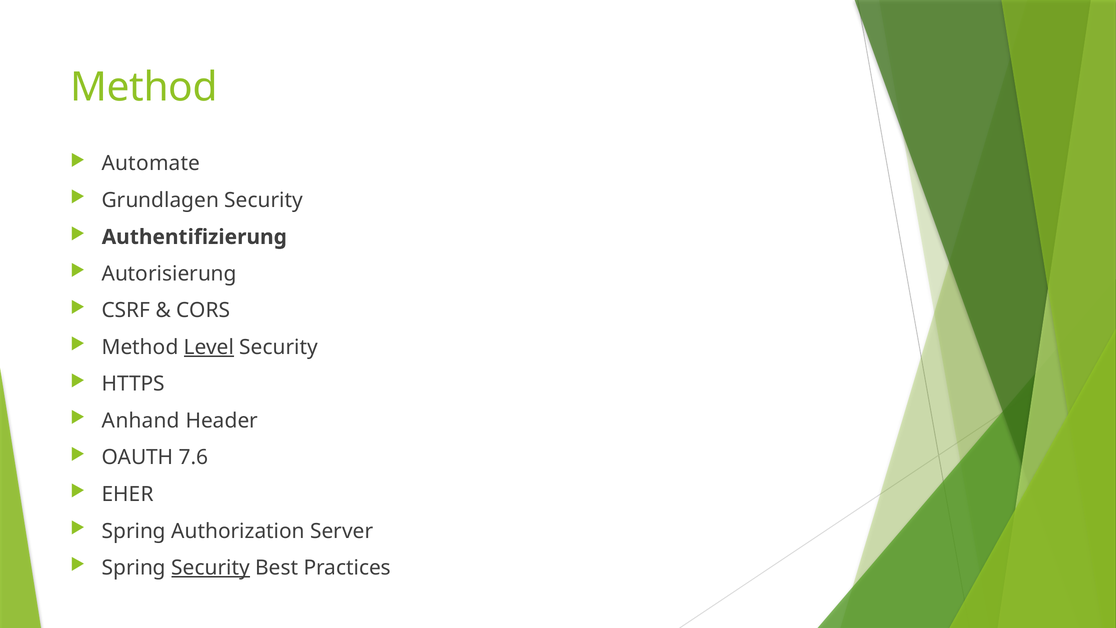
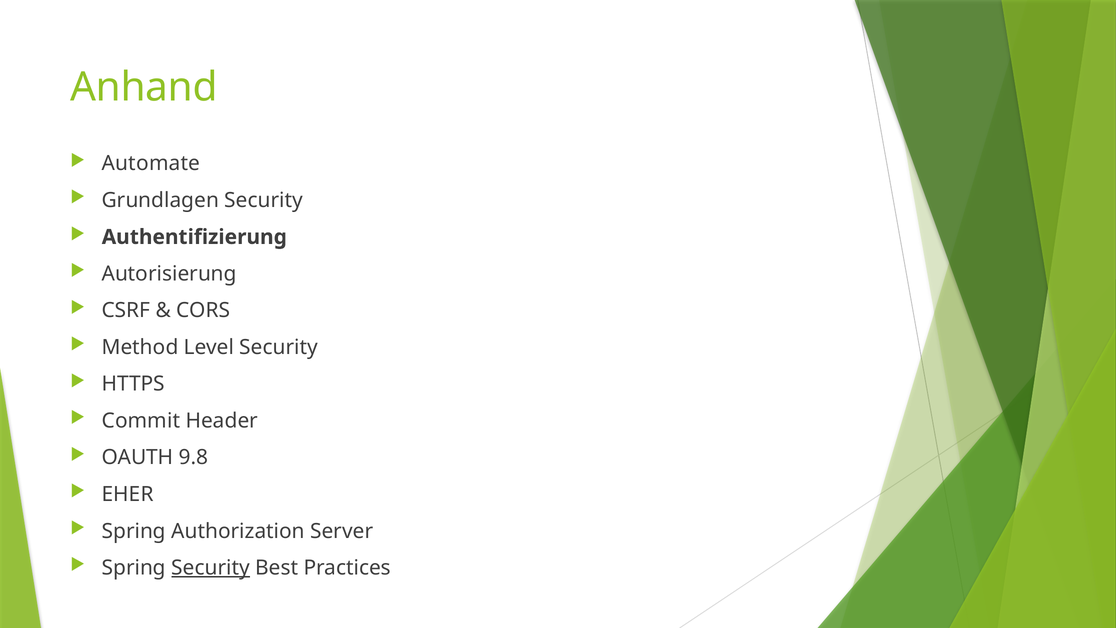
Method at (144, 87): Method -> Anhand
Level underline: present -> none
Anhand: Anhand -> Commit
7.6: 7.6 -> 9.8
